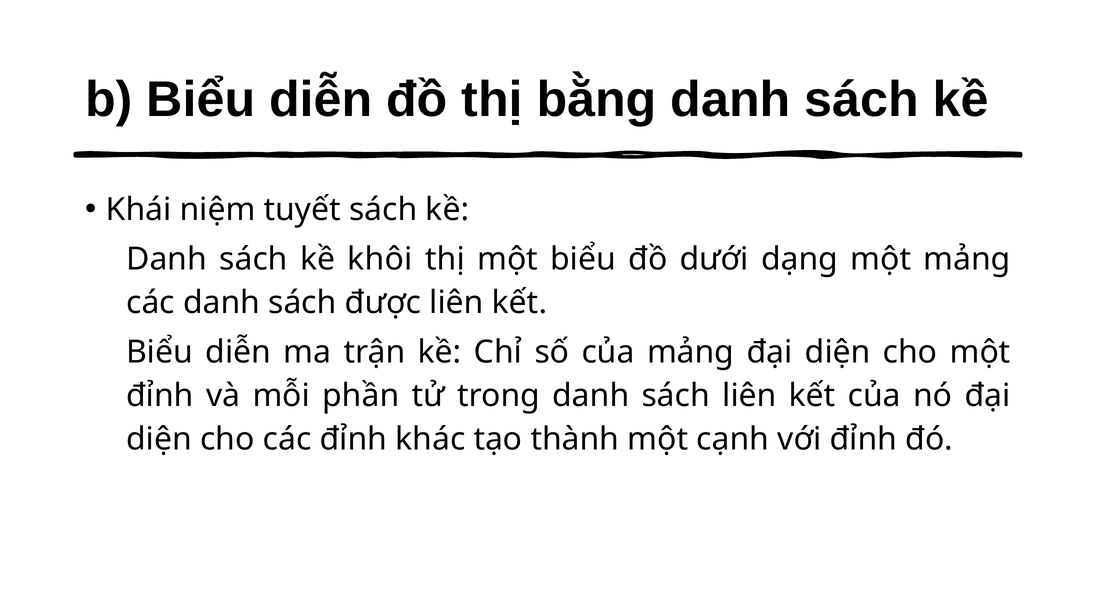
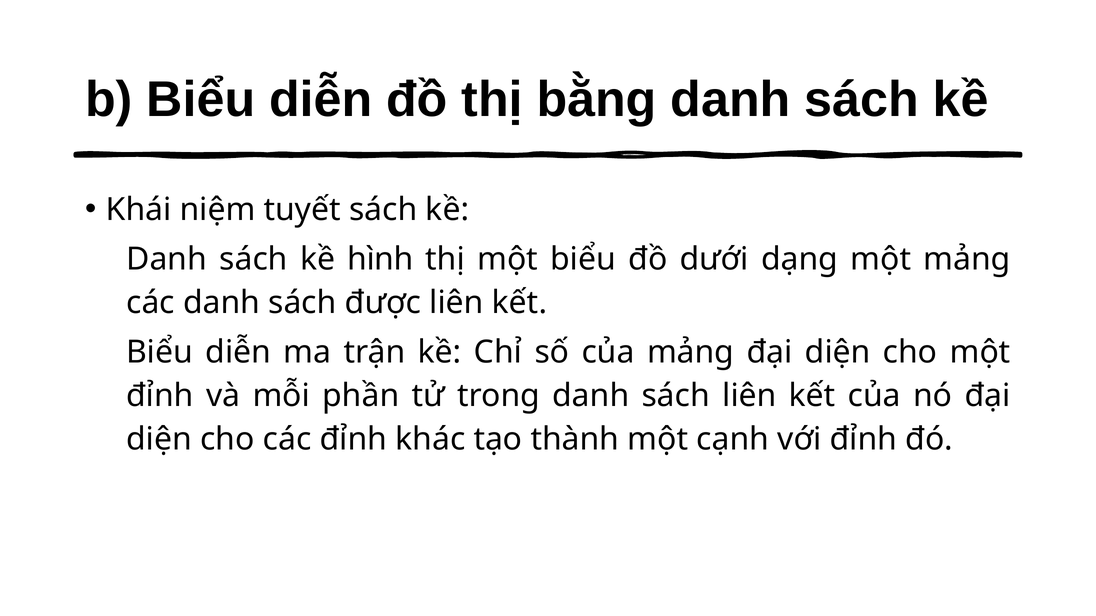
khôi: khôi -> hình
